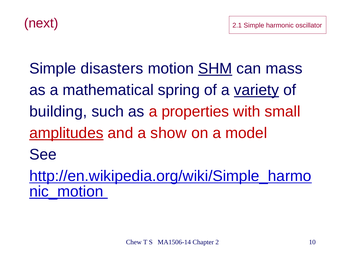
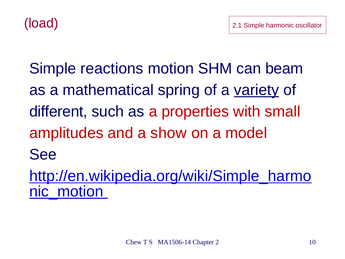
next: next -> load
disasters: disasters -> reactions
SHM underline: present -> none
mass: mass -> beam
building: building -> different
amplitudes underline: present -> none
